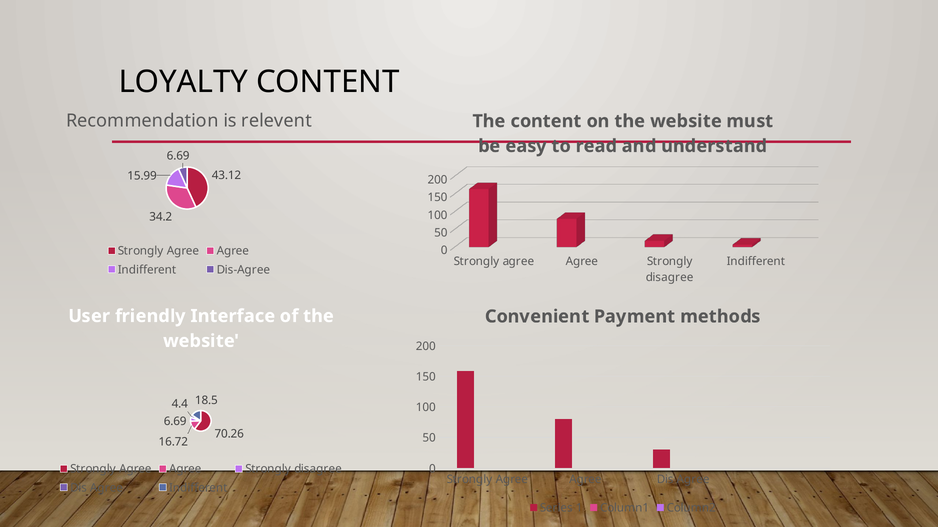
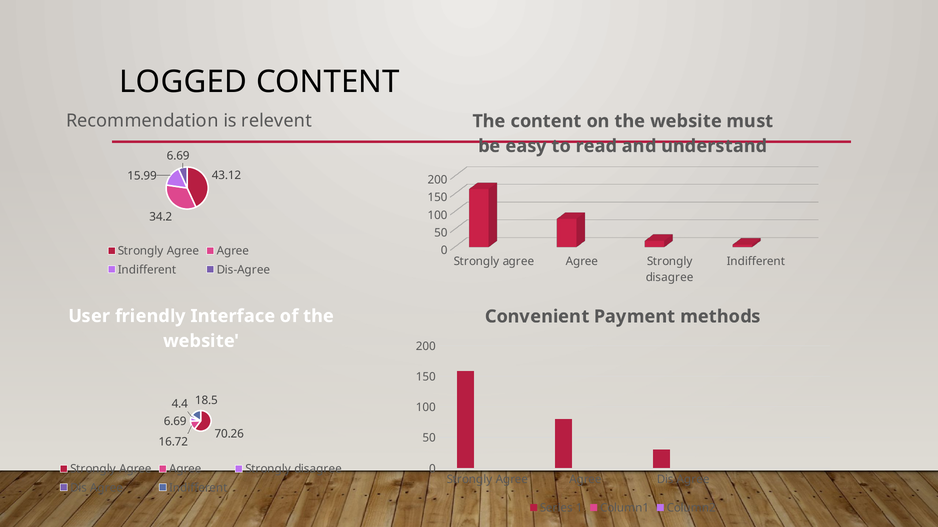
LOYALTY: LOYALTY -> LOGGED
